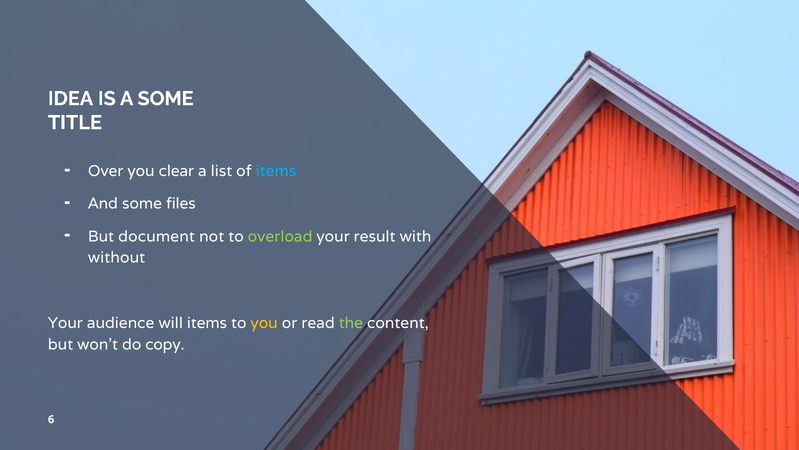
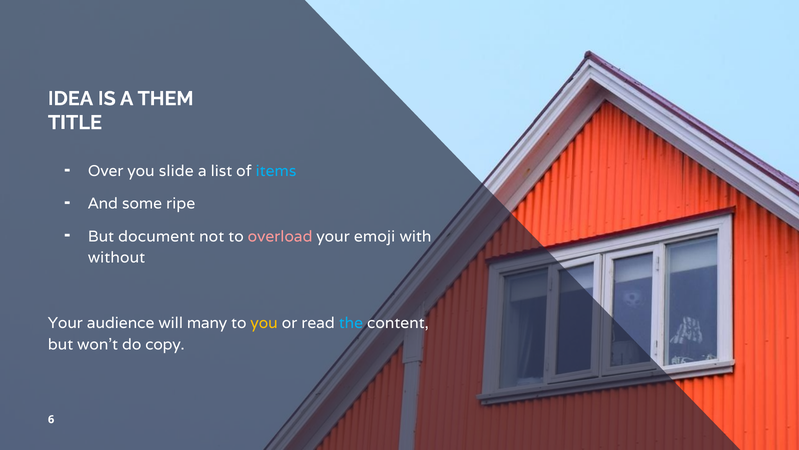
A SOME: SOME -> THEM
clear: clear -> slide
files: files -> ripe
overload colour: light green -> pink
result: result -> emoji
will items: items -> many
the colour: light green -> light blue
